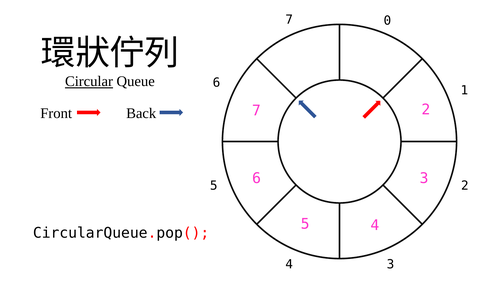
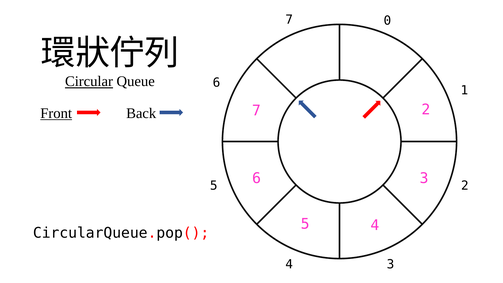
Front underline: none -> present
